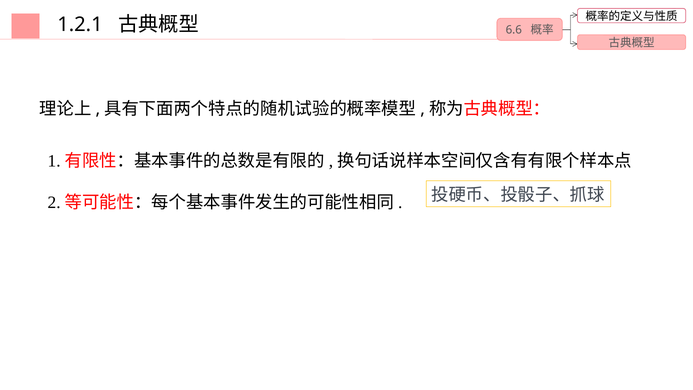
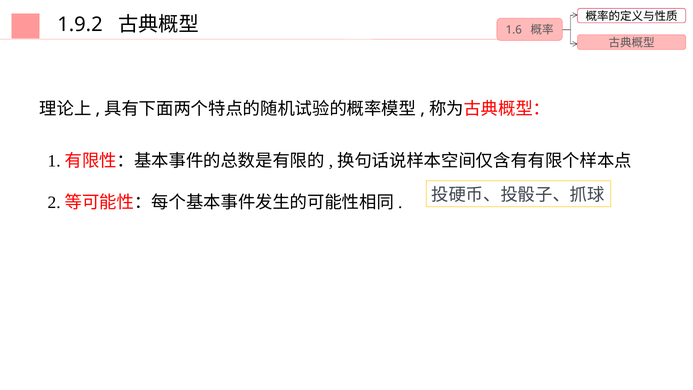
1.2.1: 1.2.1 -> 1.9.2
6.6: 6.6 -> 1.6
